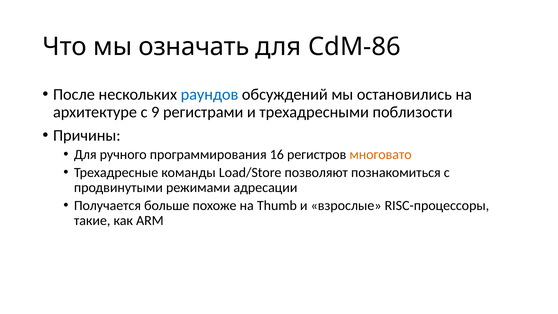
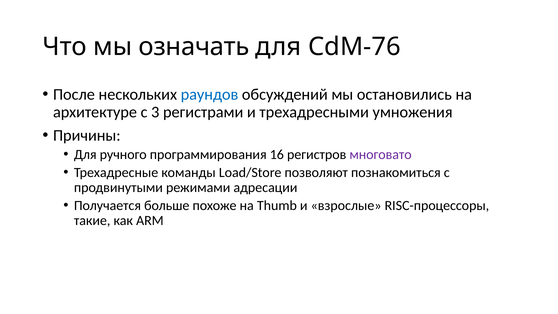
CdM-86: CdM-86 -> CdM-76
9: 9 -> 3
поблизости: поблизости -> умножения
многовато colour: orange -> purple
